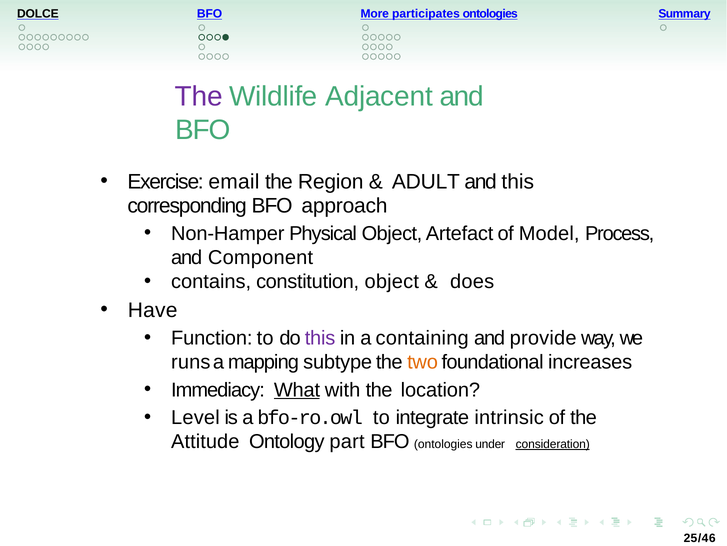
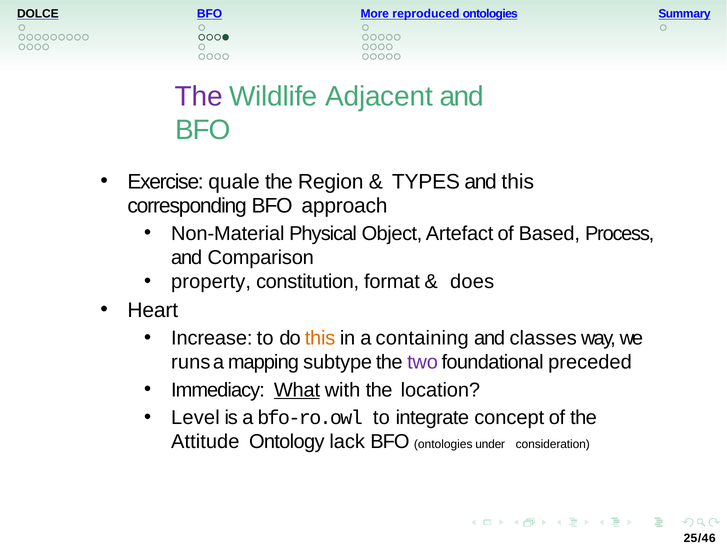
participates: participates -> reproduced
email: email -> quale
ADULT: ADULT -> TYPES
Non-Hamper: Non-Hamper -> Non-Material
Model: Model -> Based
Component: Component -> Comparison
contains: contains -> property
constitution object: object -> format
Have: Have -> Heart
Function: Function -> Increase
this at (320, 338) colour: purple -> orange
provide: provide -> classes
two colour: orange -> purple
increases: increases -> preceded
intrinsic: intrinsic -> concept
part: part -> lack
consideration underline: present -> none
